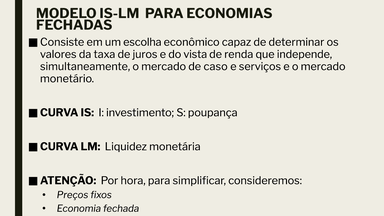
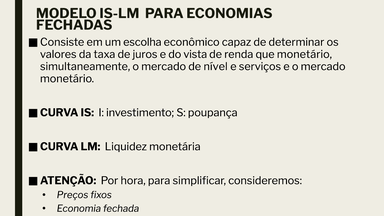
que independe: independe -> monetário
caso: caso -> nível
